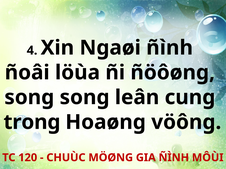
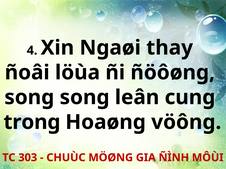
Ngaøi ñình: ñình -> thay
120: 120 -> 303
